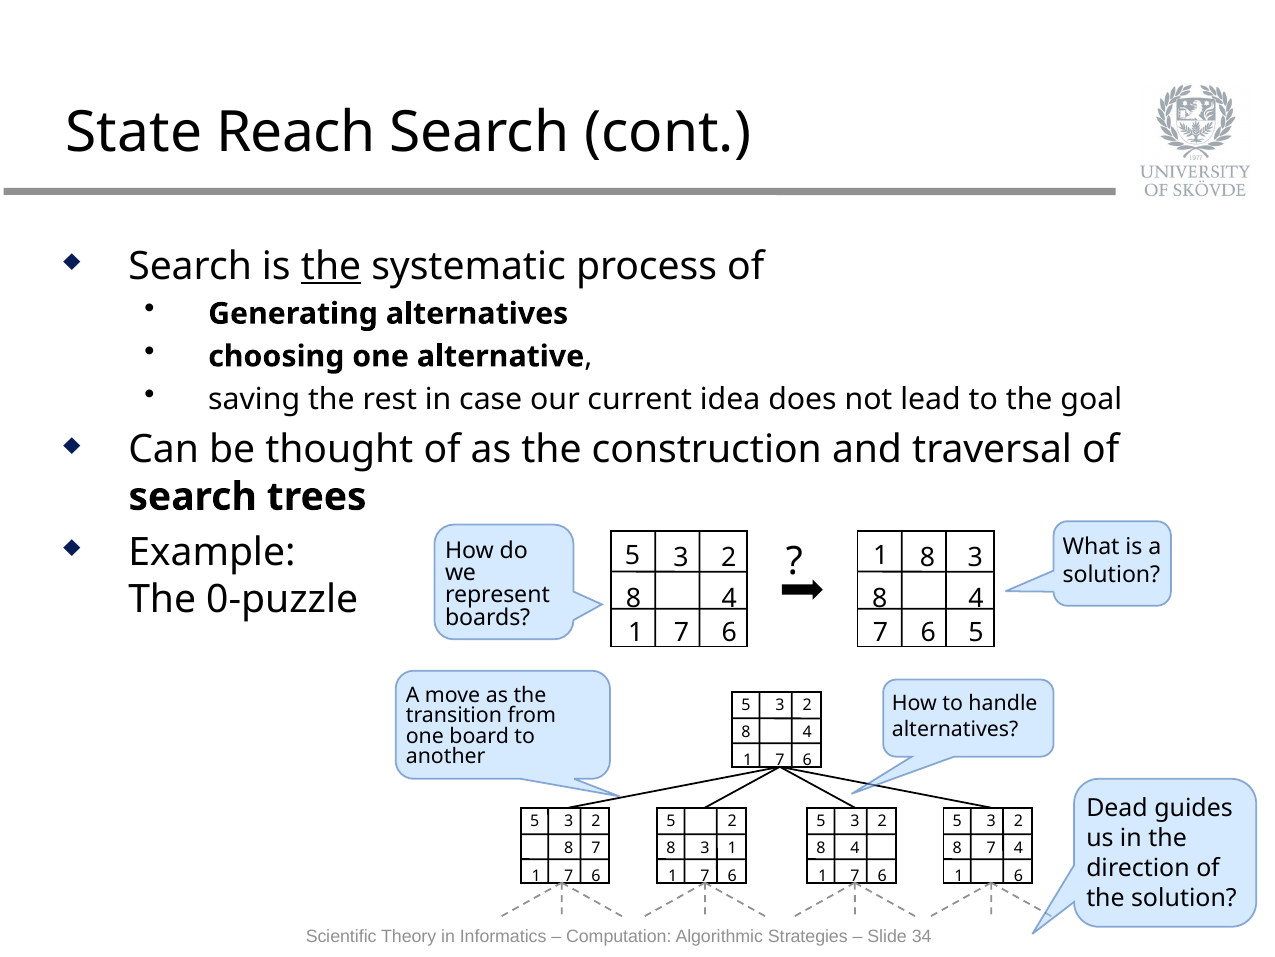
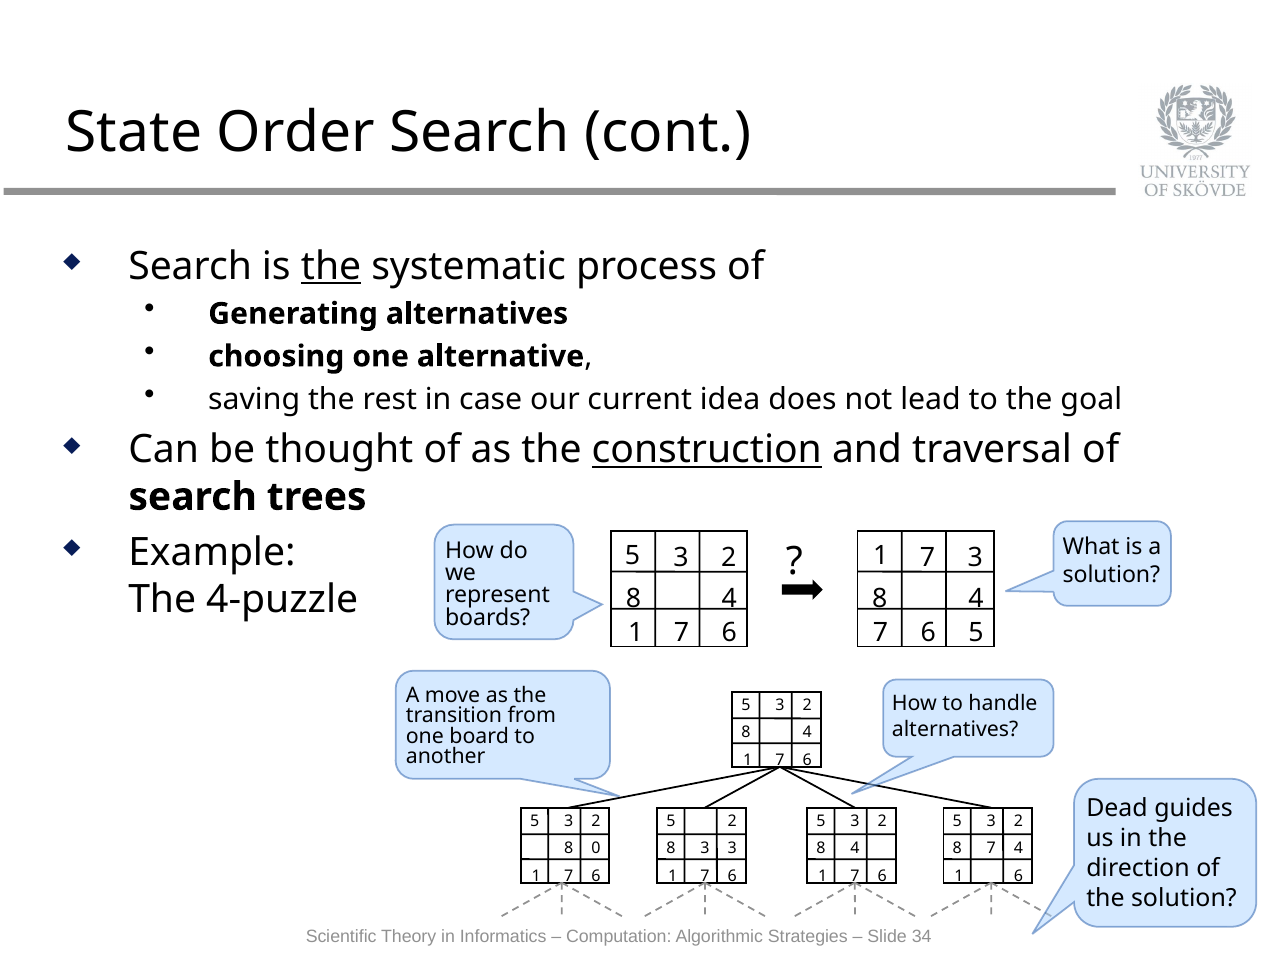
Reach: Reach -> Order
construction underline: none -> present
1 8: 8 -> 7
0-puzzle: 0-puzzle -> 4-puzzle
8 7: 7 -> 0
8 1: 1 -> 3
